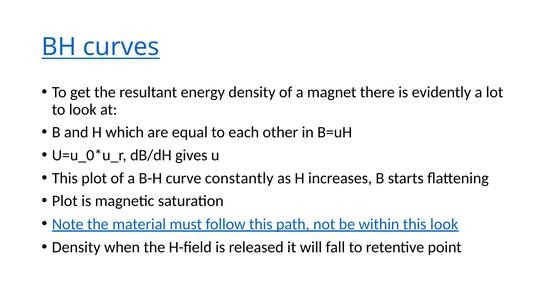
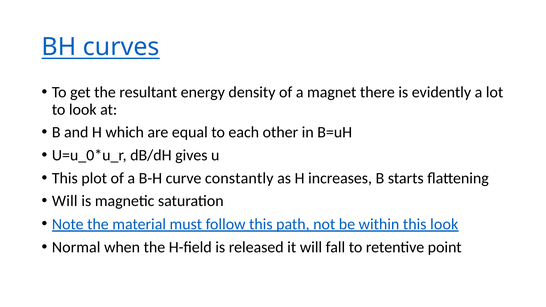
Plot at (65, 201): Plot -> Will
Density at (76, 247): Density -> Normal
